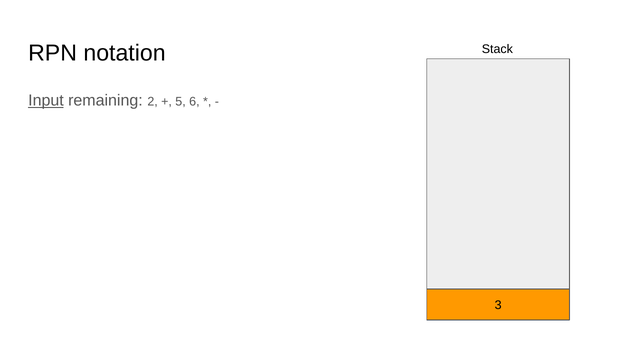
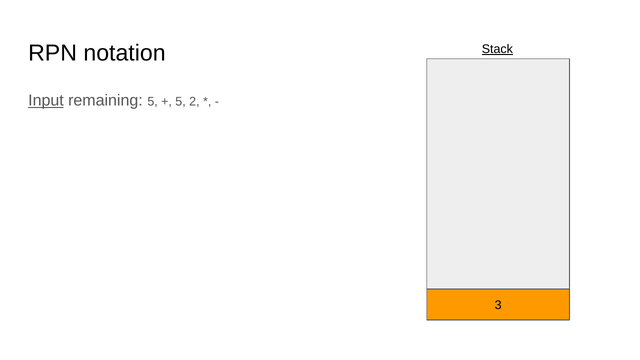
Stack underline: none -> present
remaining 2: 2 -> 5
6: 6 -> 2
